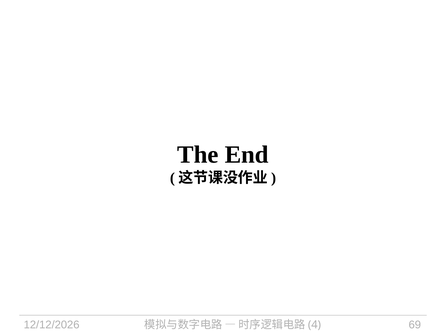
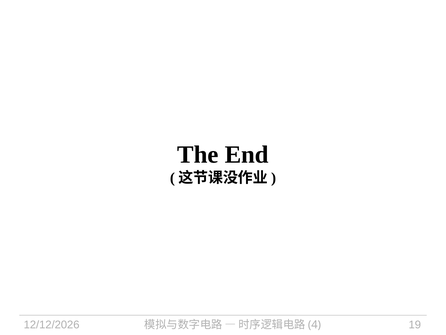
69: 69 -> 19
